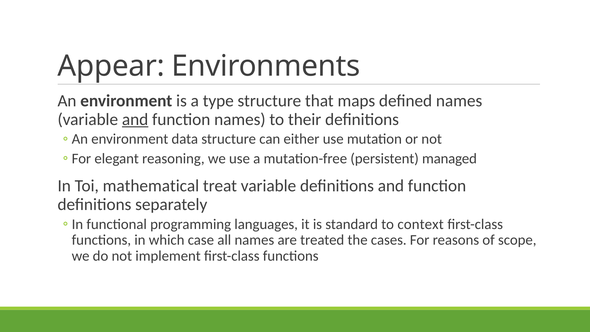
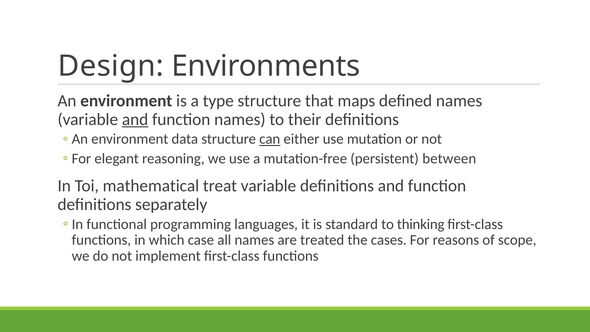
Appear: Appear -> Design
can underline: none -> present
managed: managed -> between
context: context -> thinking
